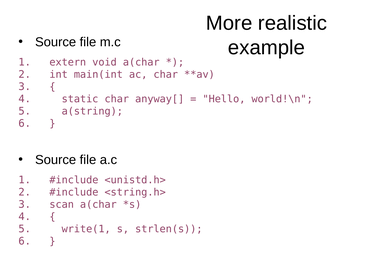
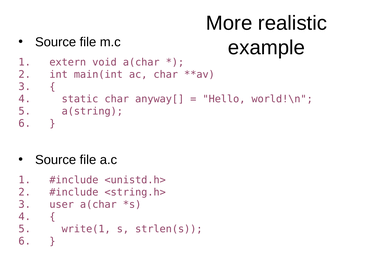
scan: scan -> user
